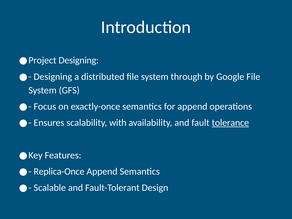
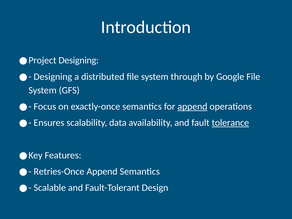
append at (192, 106) underline: none -> present
with: with -> data
Replica-Once: Replica-Once -> Retries-Once
